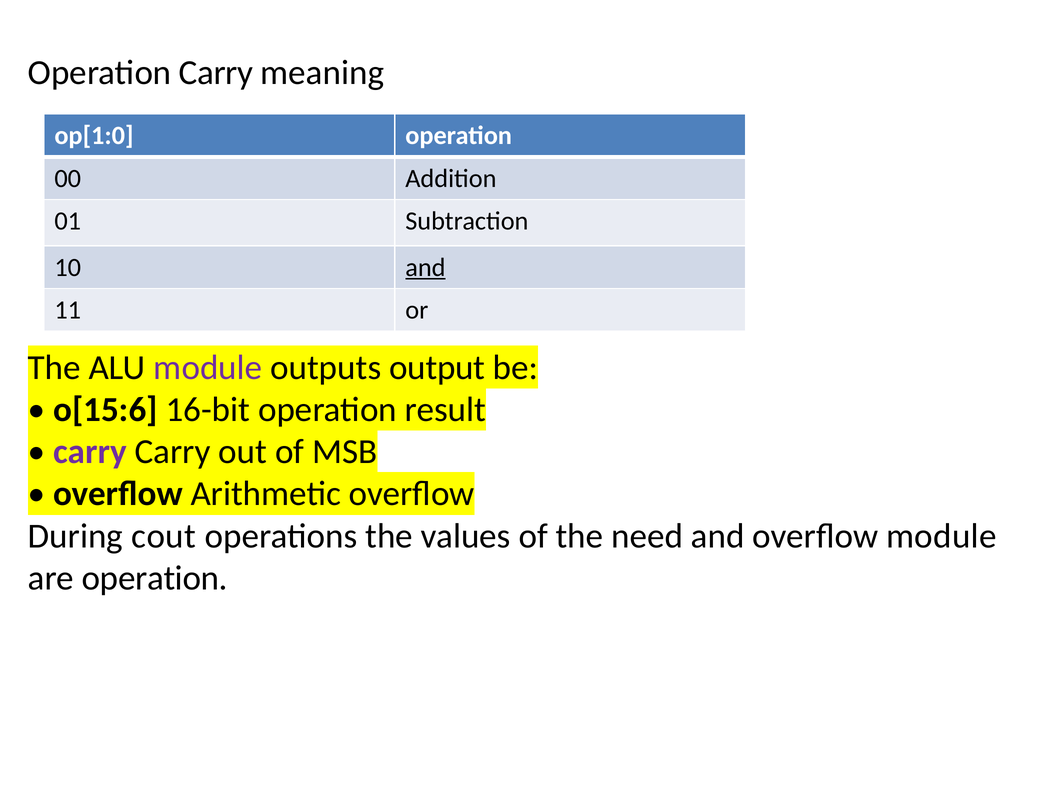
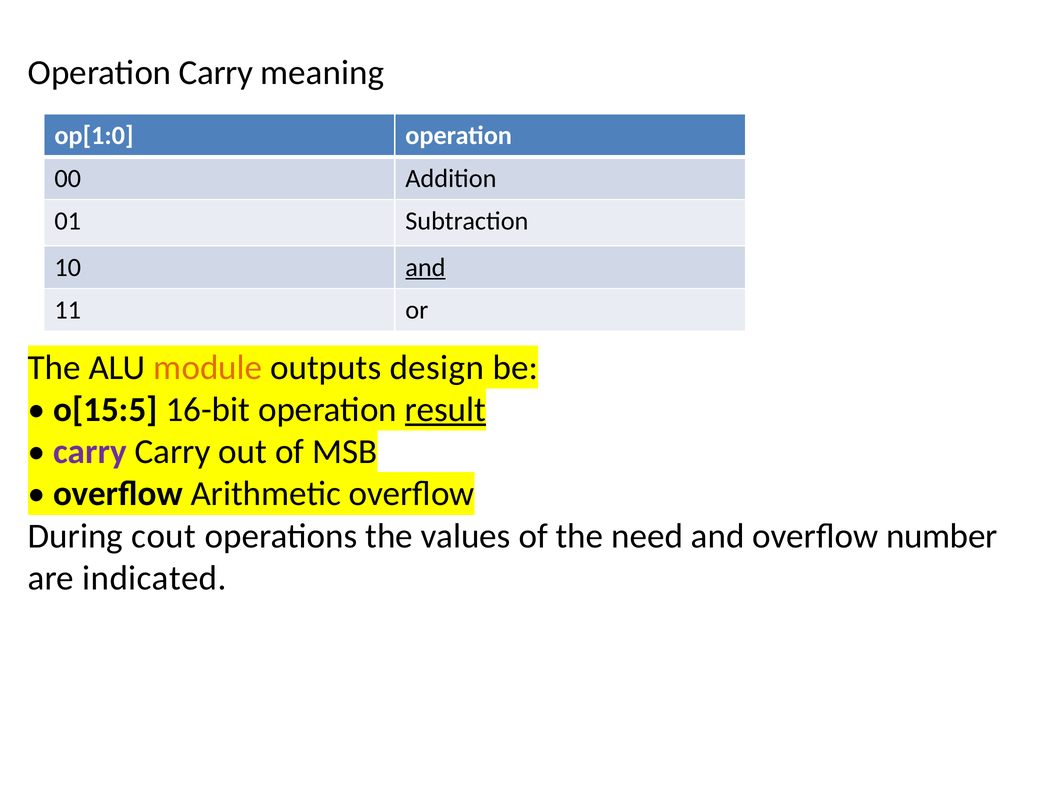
module at (208, 367) colour: purple -> orange
output: output -> design
o[15:6: o[15:6 -> o[15:5
result underline: none -> present
overflow module: module -> number
are operation: operation -> indicated
